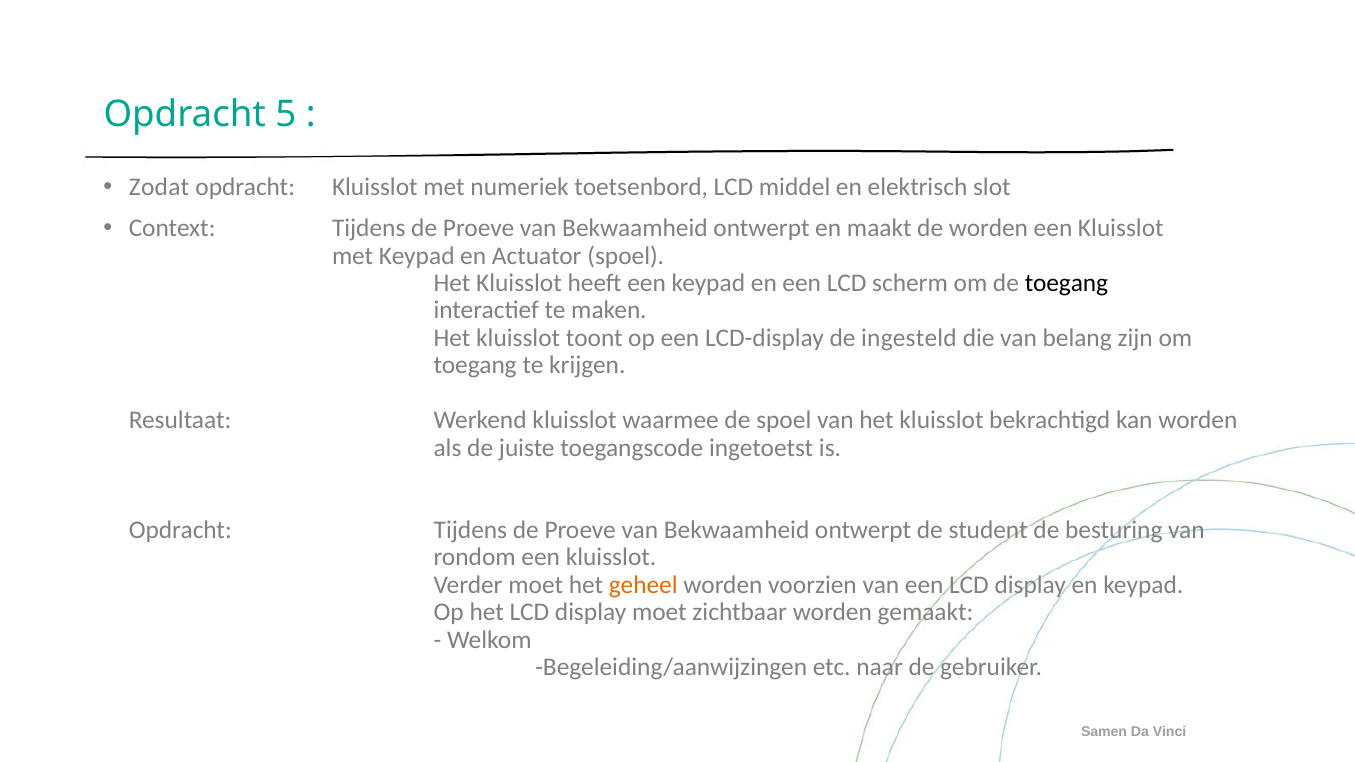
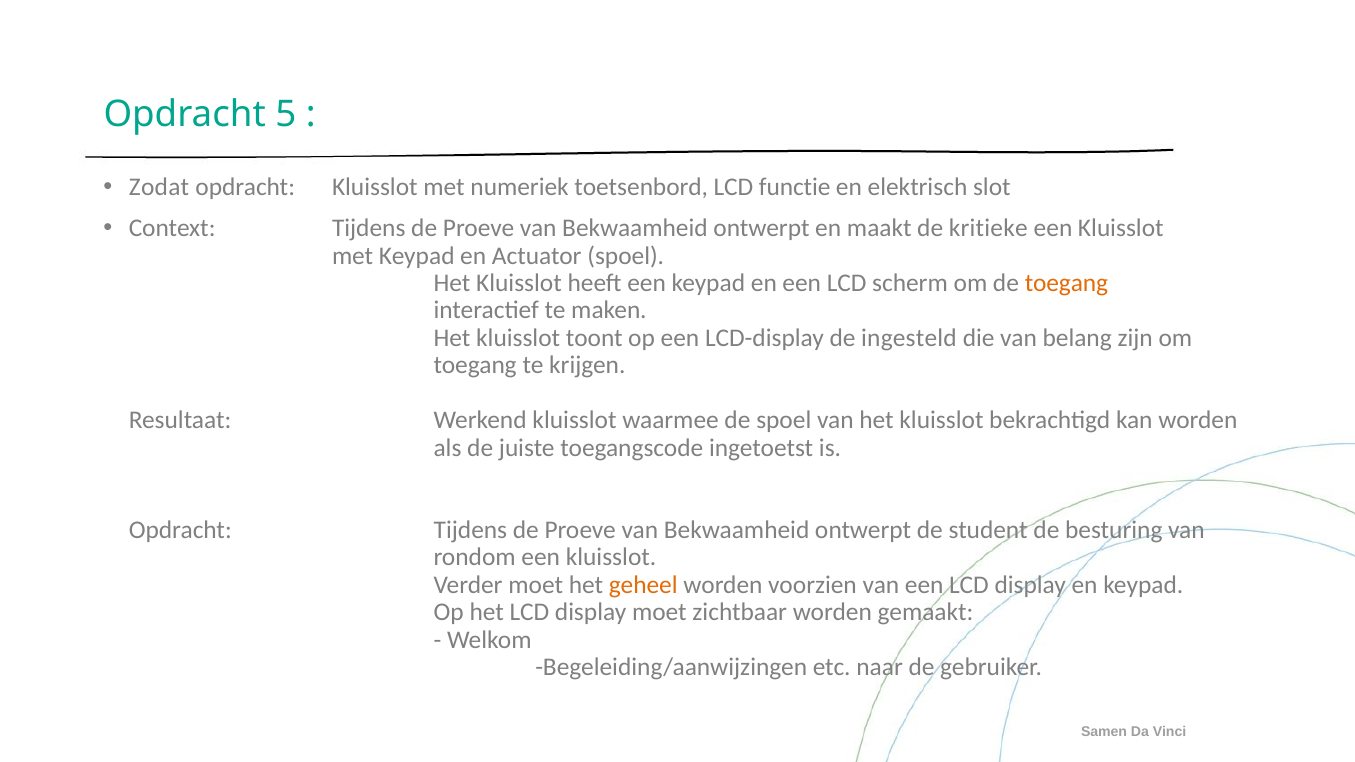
middel: middel -> functie
de worden: worden -> kritieke
toegang at (1066, 283) colour: black -> orange
